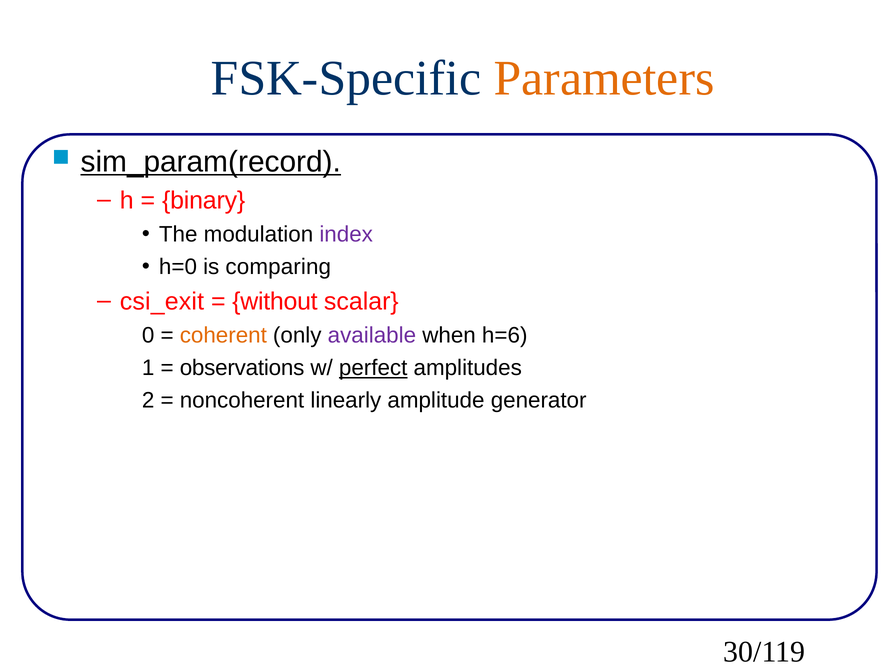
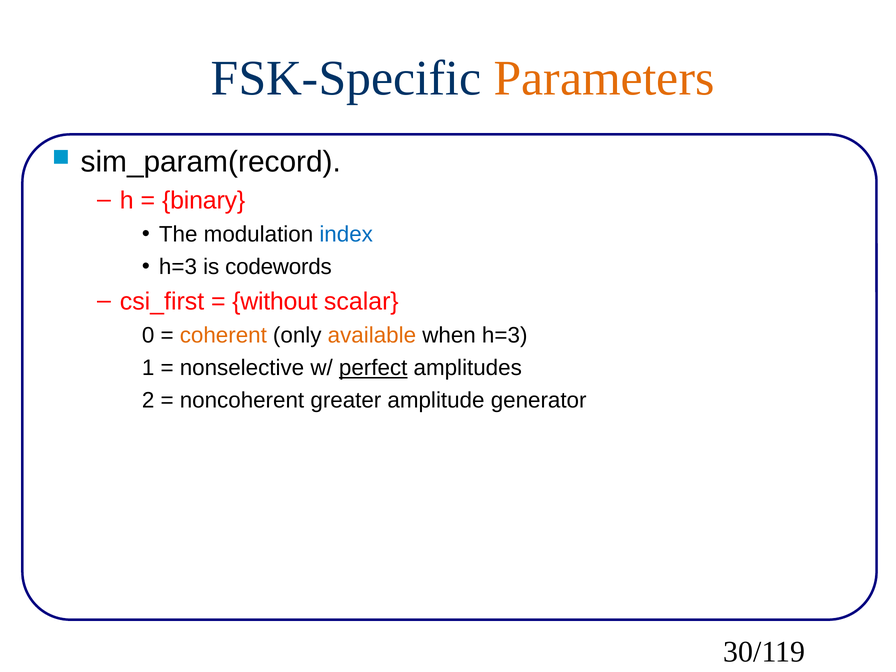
sim_param(record underline: present -> none
index colour: purple -> blue
h=0 at (178, 267): h=0 -> h=3
comparing: comparing -> codewords
csi_exit: csi_exit -> csi_first
available colour: purple -> orange
when h=6: h=6 -> h=3
observations: observations -> nonselective
linearly: linearly -> greater
